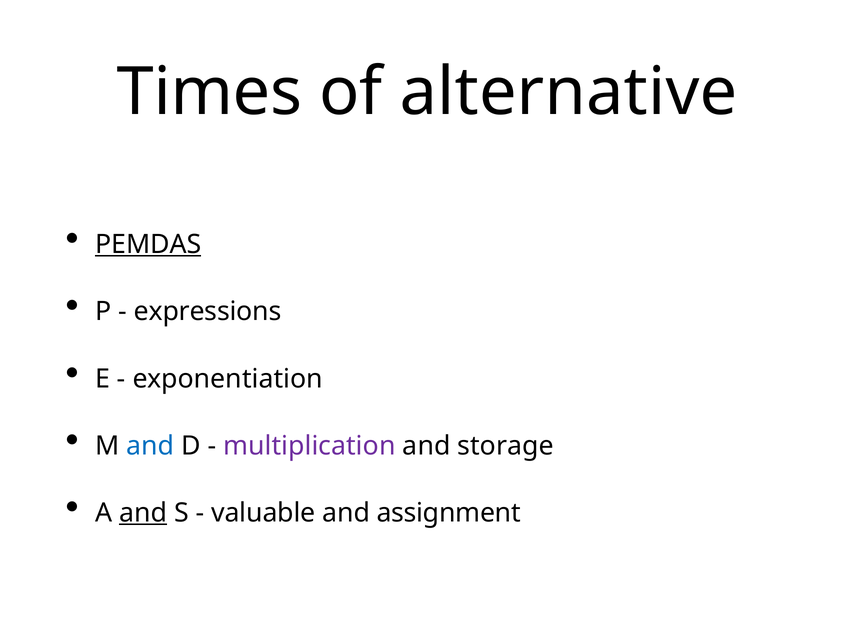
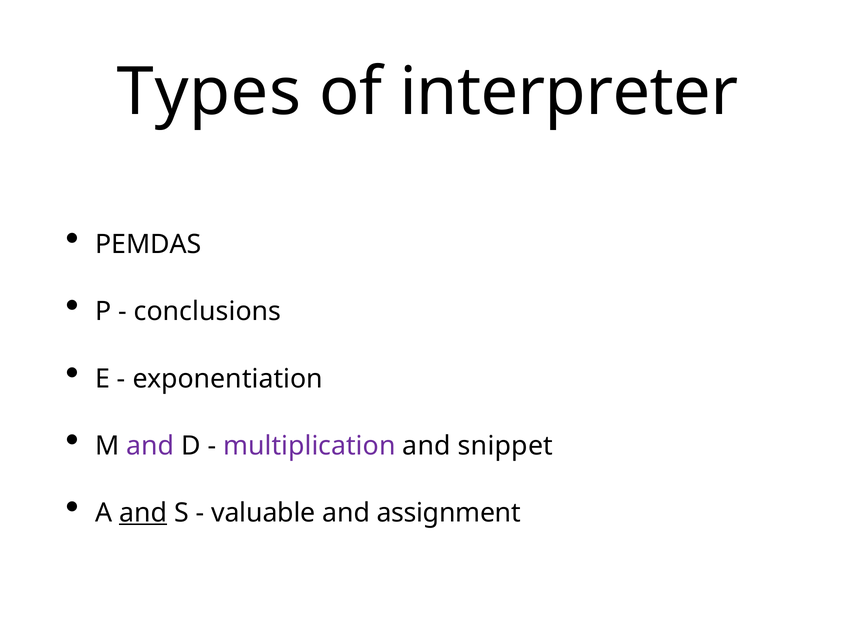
Times: Times -> Types
alternative: alternative -> interpreter
PEMDAS underline: present -> none
expressions: expressions -> conclusions
and at (150, 446) colour: blue -> purple
storage: storage -> snippet
